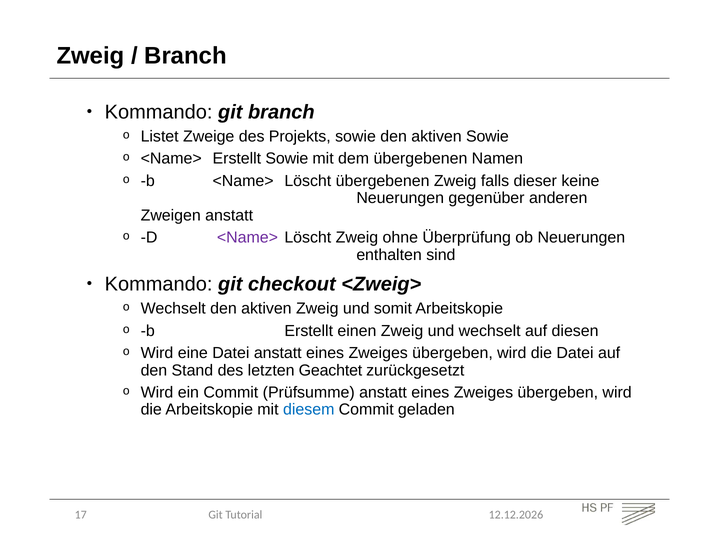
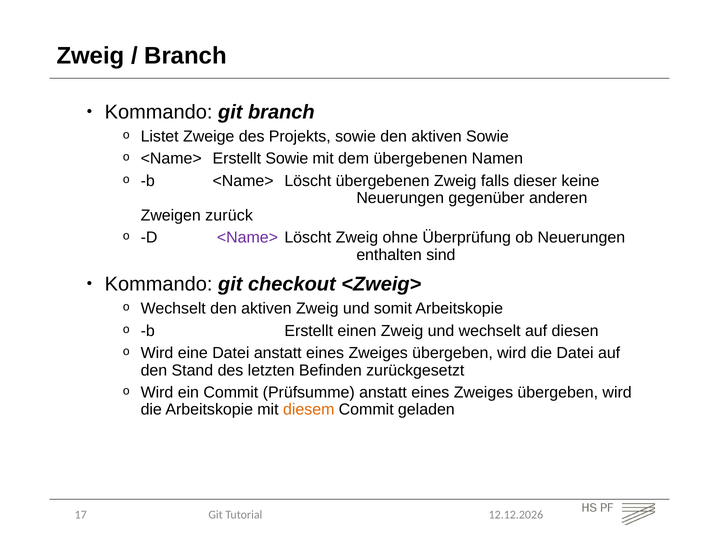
Zweigen anstatt: anstatt -> zurück
Geachtet: Geachtet -> Befinden
diesem colour: blue -> orange
